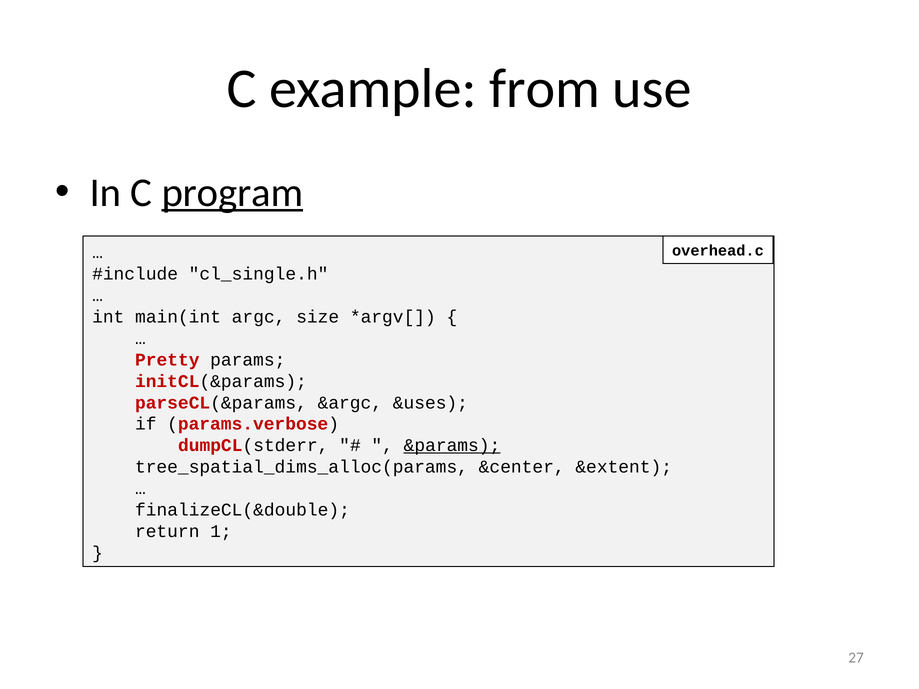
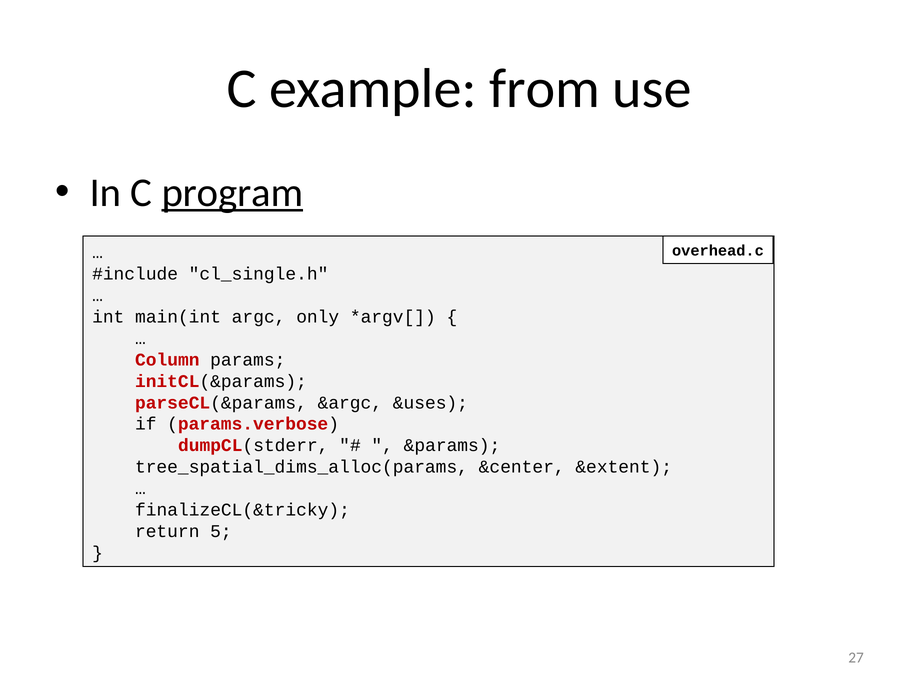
size: size -> only
Pretty: Pretty -> Column
&params underline: present -> none
finalizeCL(&double: finalizeCL(&double -> finalizeCL(&tricky
1: 1 -> 5
